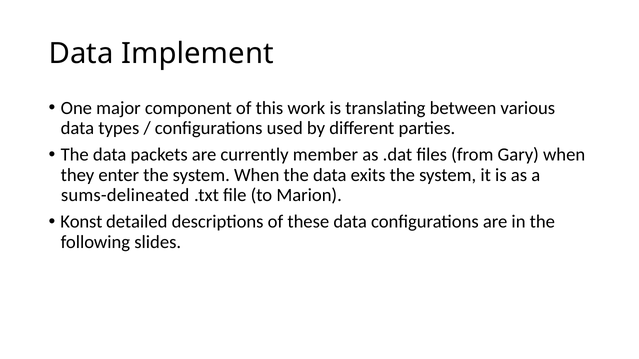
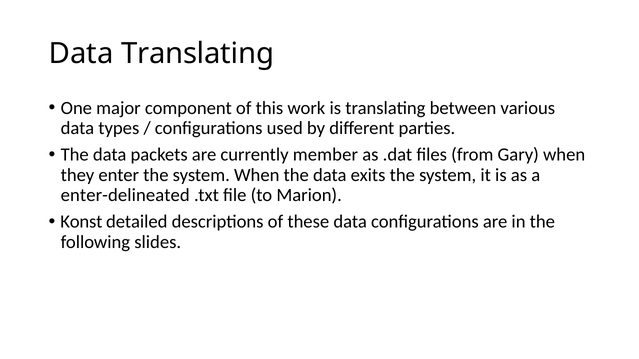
Data Implement: Implement -> Translating
sums-delineated: sums-delineated -> enter-delineated
